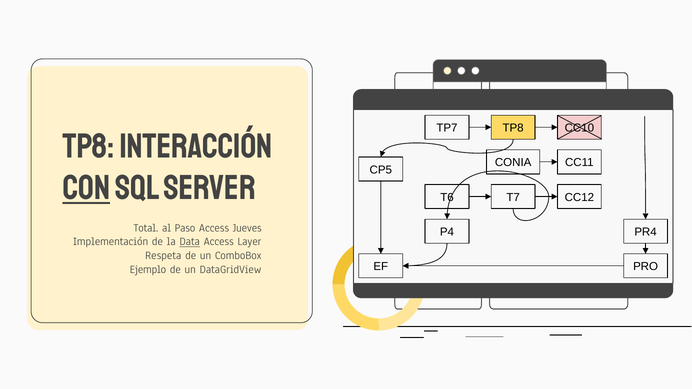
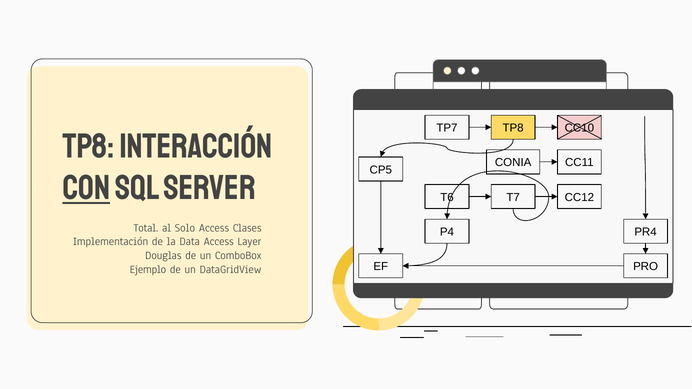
Paso: Paso -> Solo
Jueves: Jueves -> Clases
Data underline: present -> none
Respeta: Respeta -> Douglas
